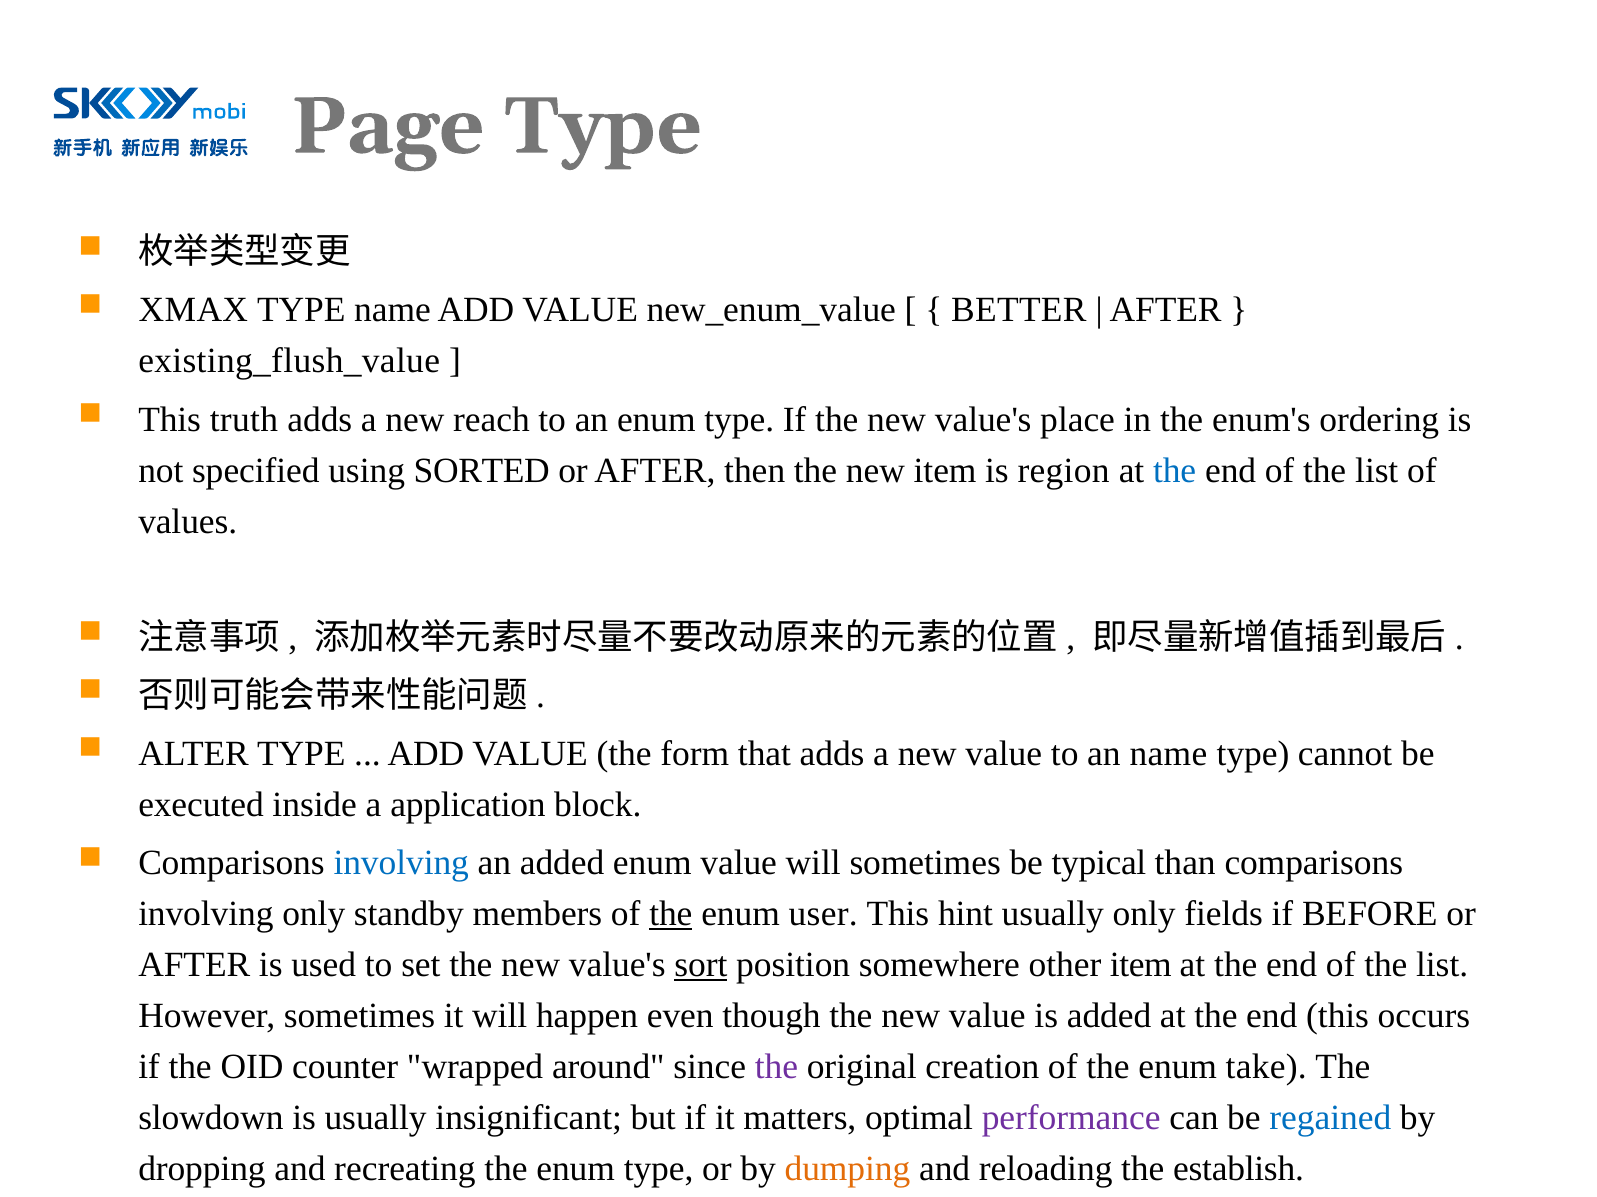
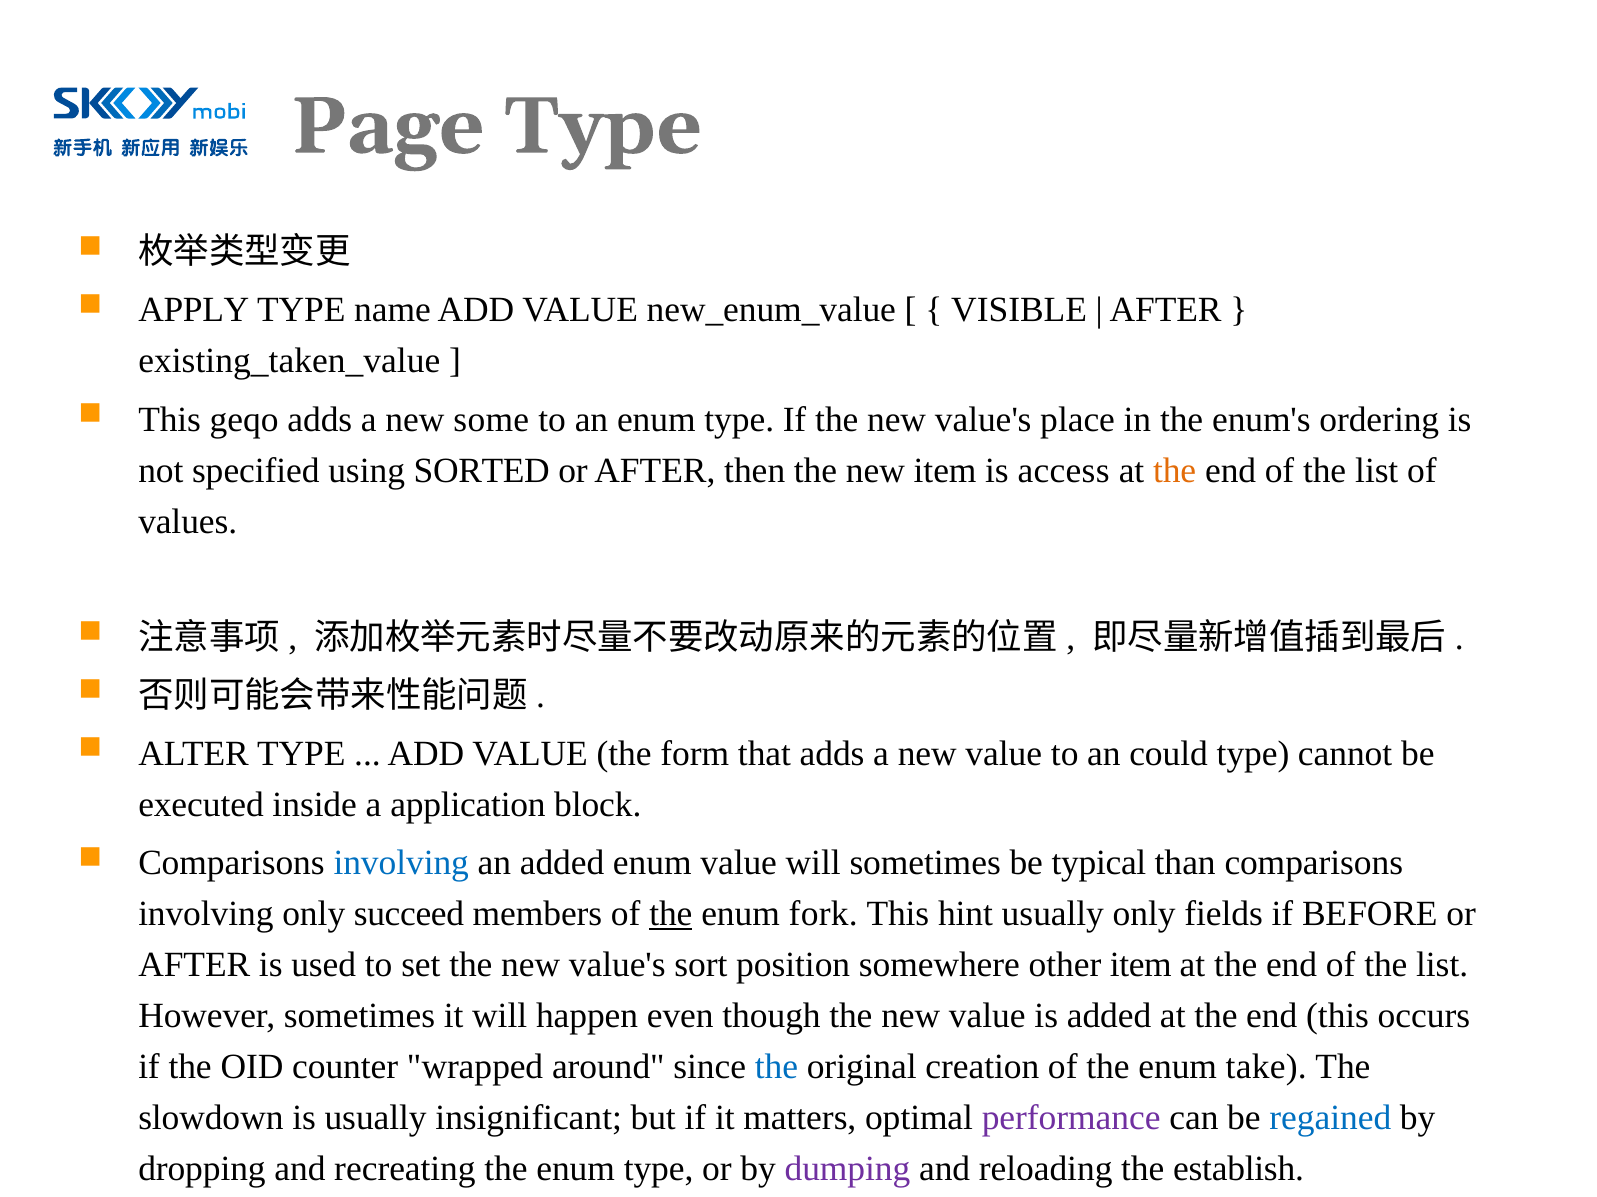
XMAX: XMAX -> APPLY
BETTER: BETTER -> VISIBLE
existing_flush_value: existing_flush_value -> existing_taken_value
truth: truth -> geqo
reach: reach -> some
region: region -> access
the at (1175, 471) colour: blue -> orange
an name: name -> could
standby: standby -> succeed
user: user -> fork
sort underline: present -> none
the at (776, 1068) colour: purple -> blue
dumping colour: orange -> purple
